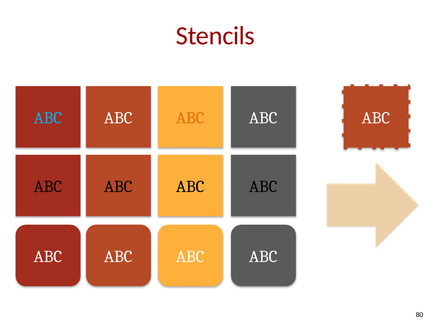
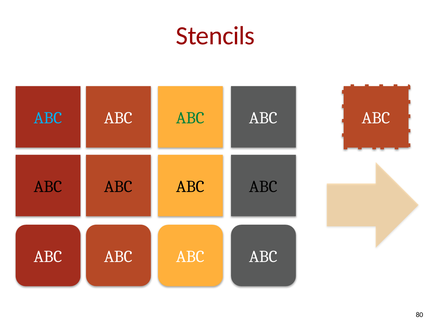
ABC at (190, 118) colour: orange -> green
